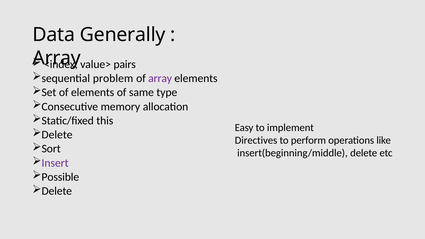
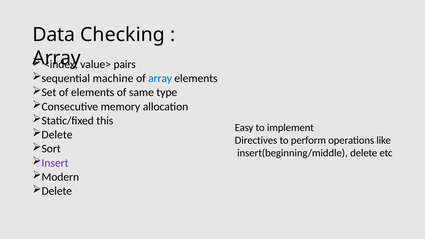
Generally: Generally -> Checking
problem: problem -> machine
array at (160, 78) colour: purple -> blue
Possible: Possible -> Modern
